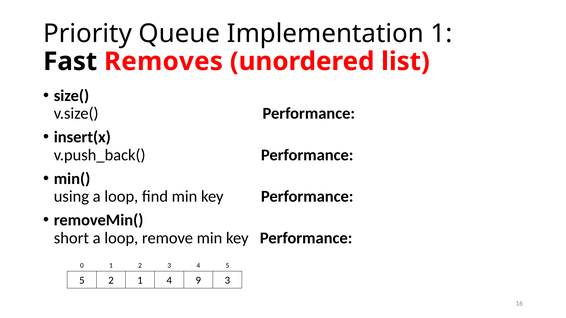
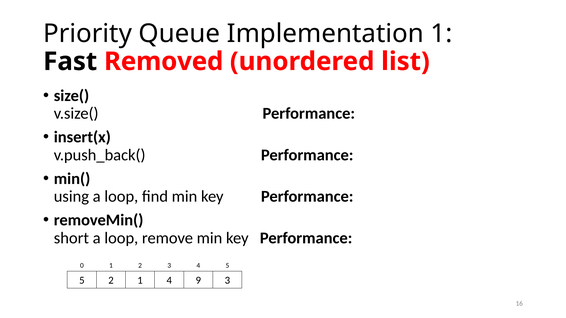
Removes: Removes -> Removed
